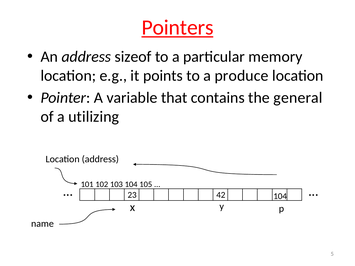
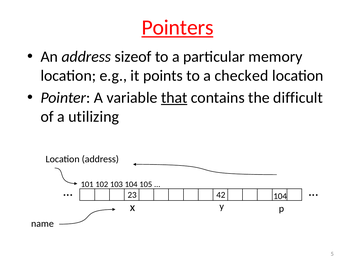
produce: produce -> checked
that underline: none -> present
general: general -> difficult
